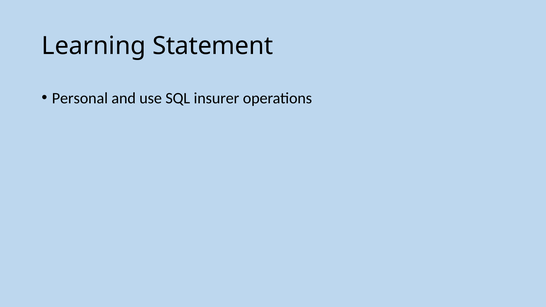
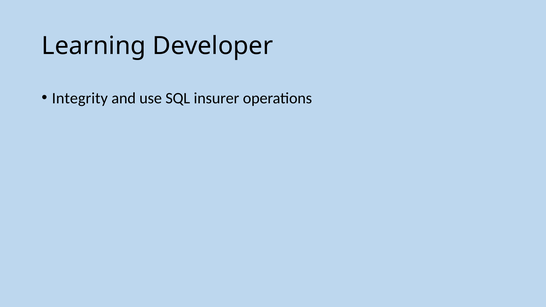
Statement: Statement -> Developer
Personal: Personal -> Integrity
